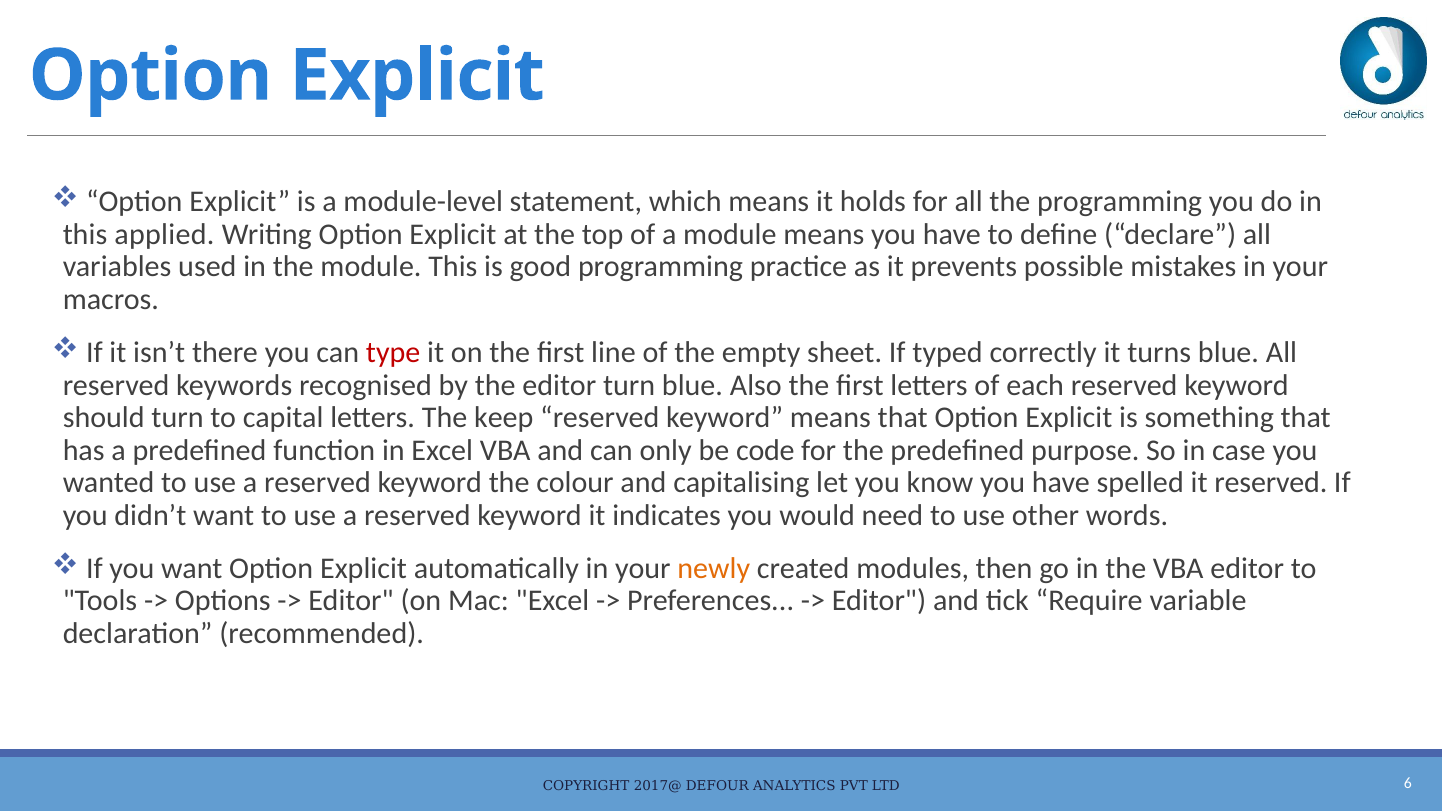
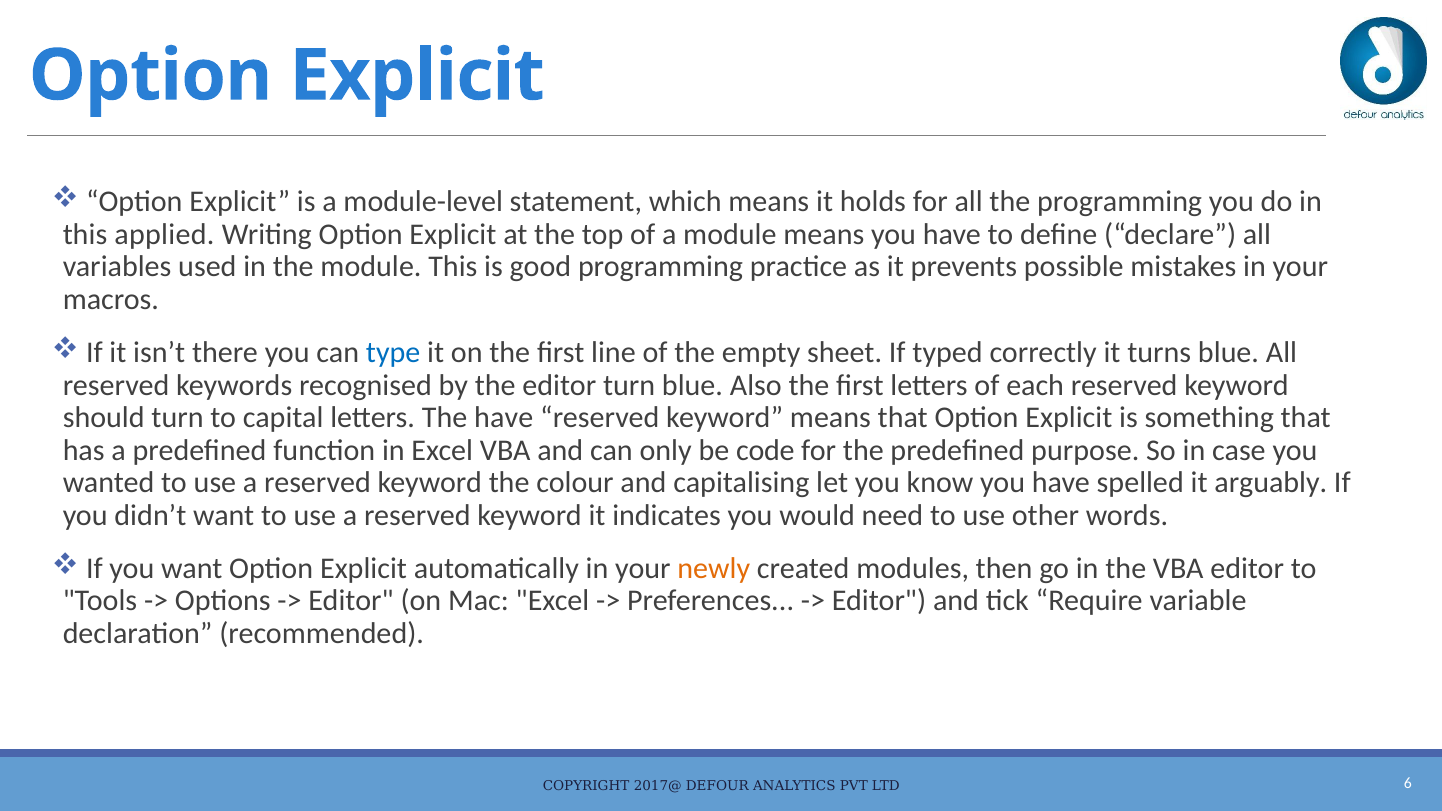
type colour: red -> blue
The keep: keep -> have
it reserved: reserved -> arguably
